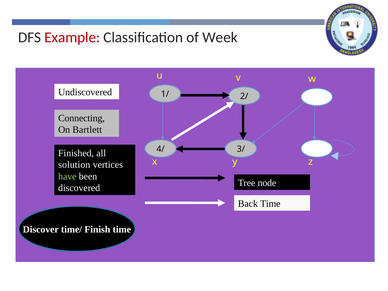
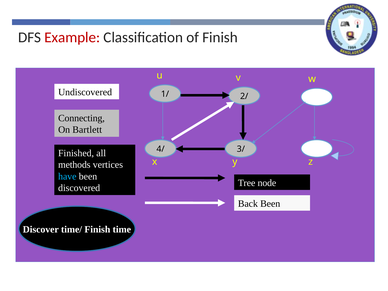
of Week: Week -> Finish
solution: solution -> methods
have colour: light green -> light blue
Back Time: Time -> Been
